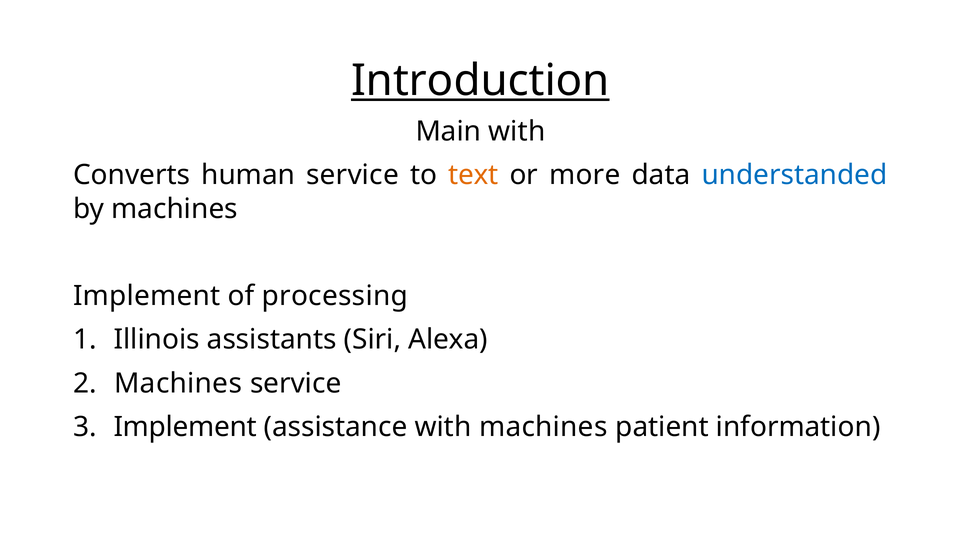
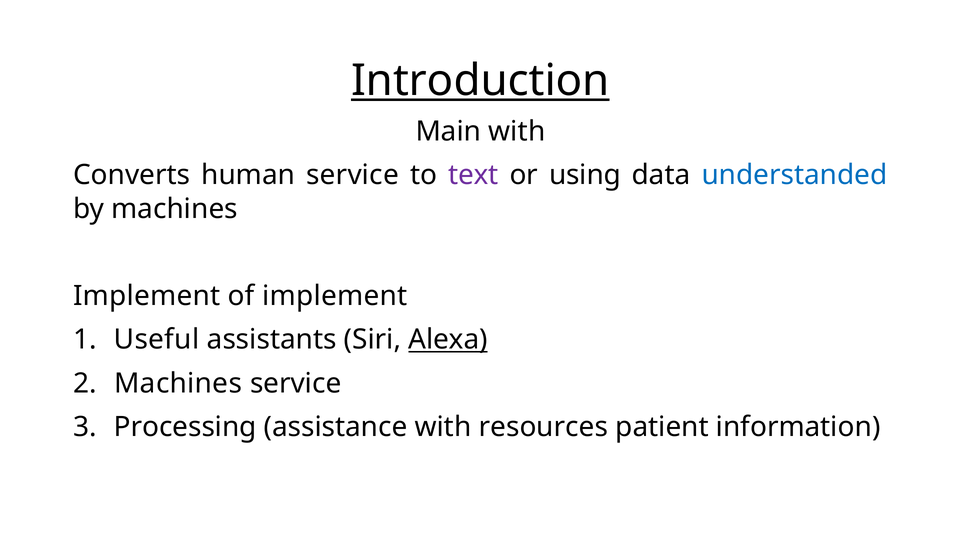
text colour: orange -> purple
more: more -> using
of processing: processing -> implement
Illinois: Illinois -> Useful
Alexa underline: none -> present
Implement at (185, 427): Implement -> Processing
with machines: machines -> resources
